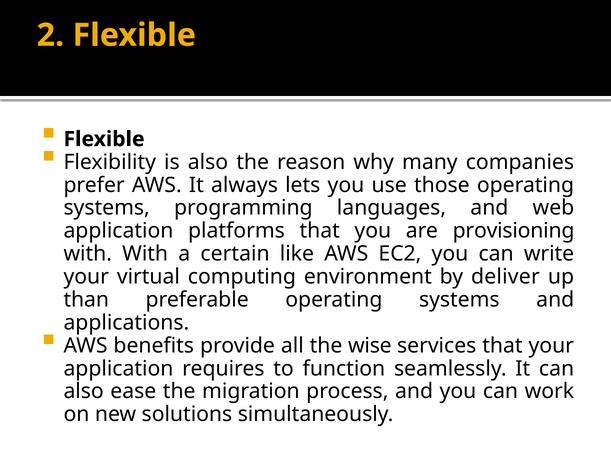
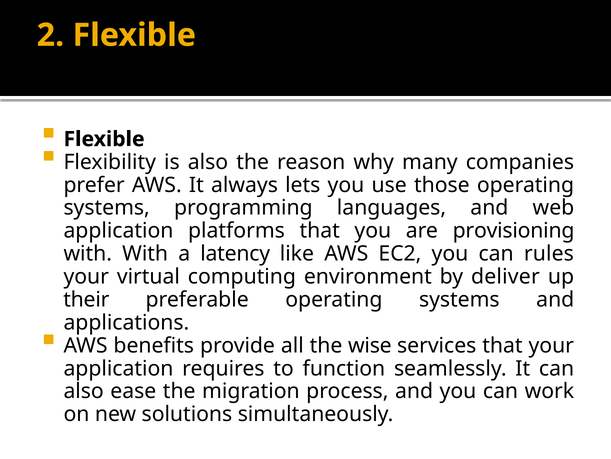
certain: certain -> latency
write: write -> rules
than: than -> their
